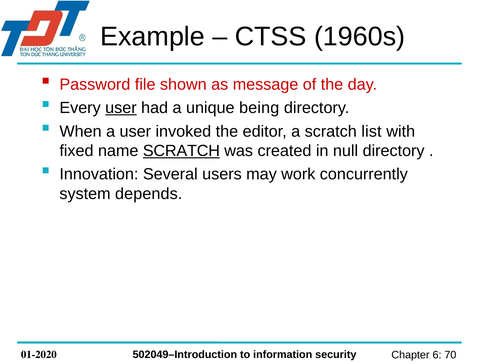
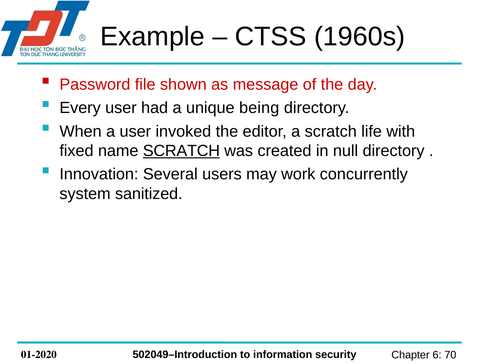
user at (121, 108) underline: present -> none
list: list -> life
depends: depends -> sanitized
